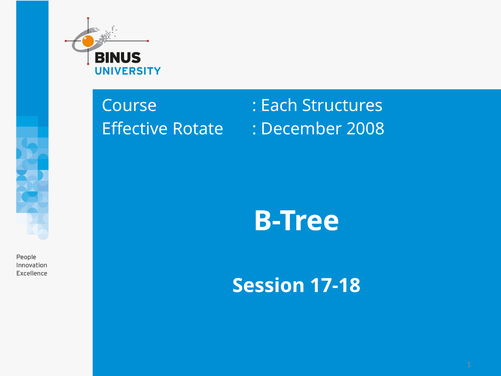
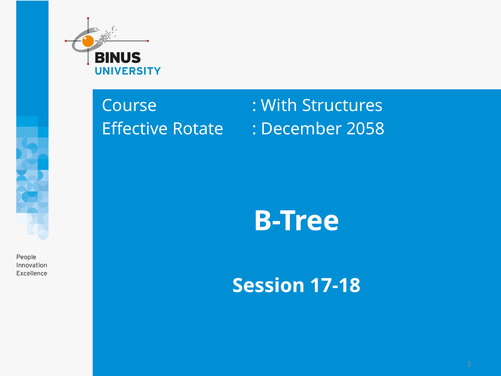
Each: Each -> With
2008: 2008 -> 2058
